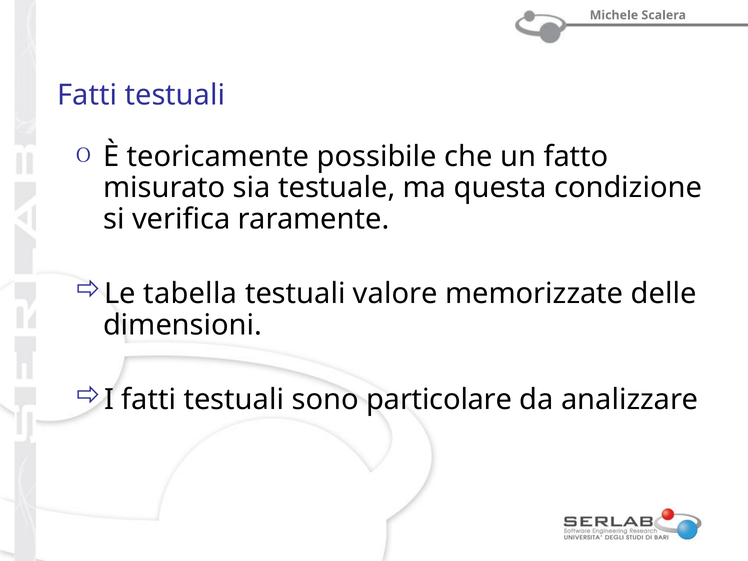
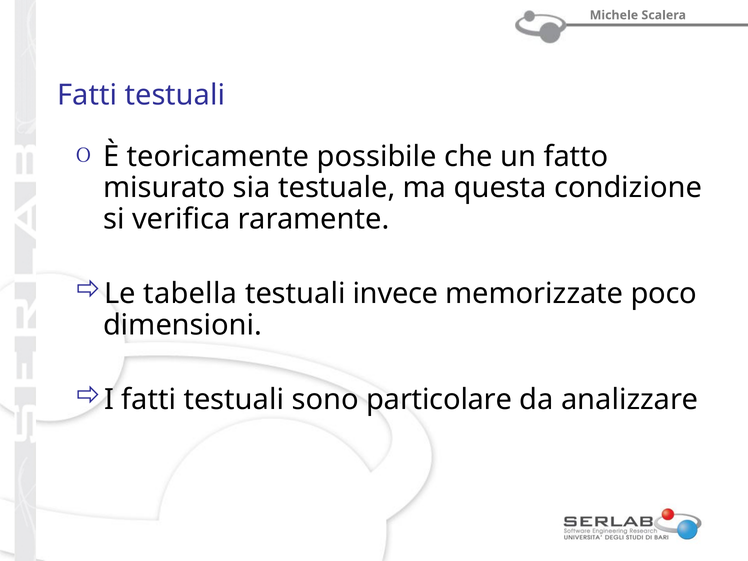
valore: valore -> invece
delle: delle -> poco
